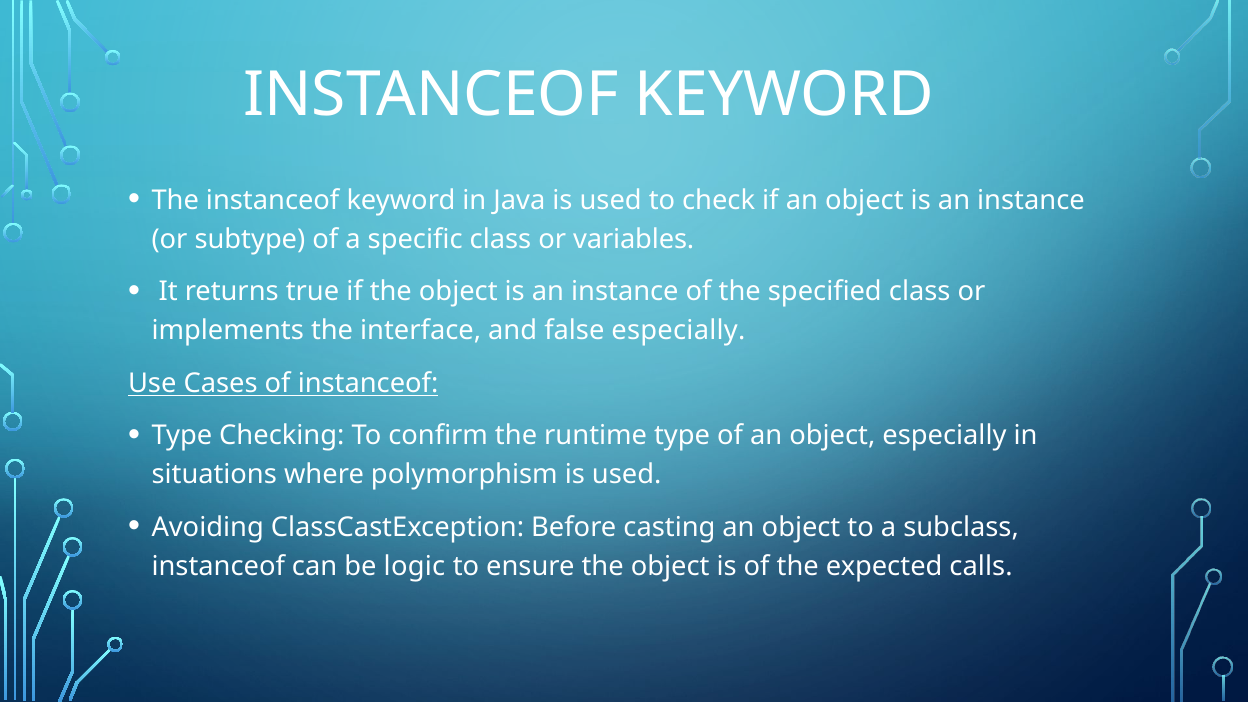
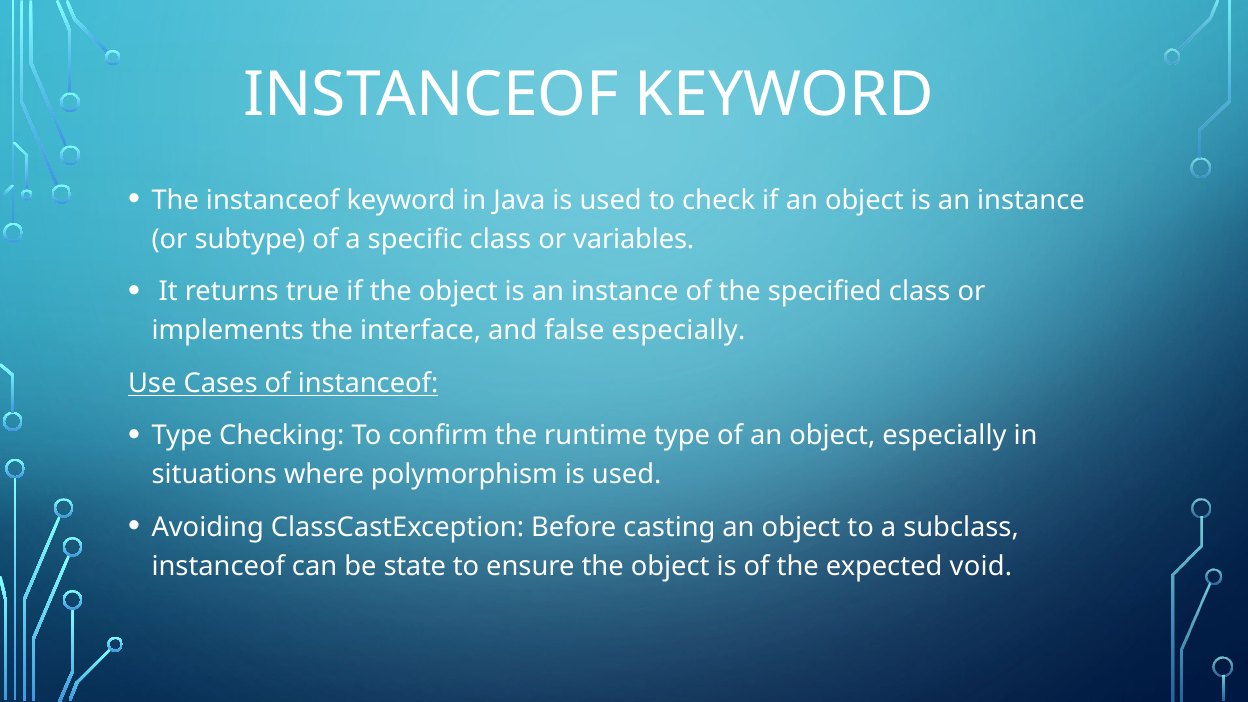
logic: logic -> state
calls: calls -> void
